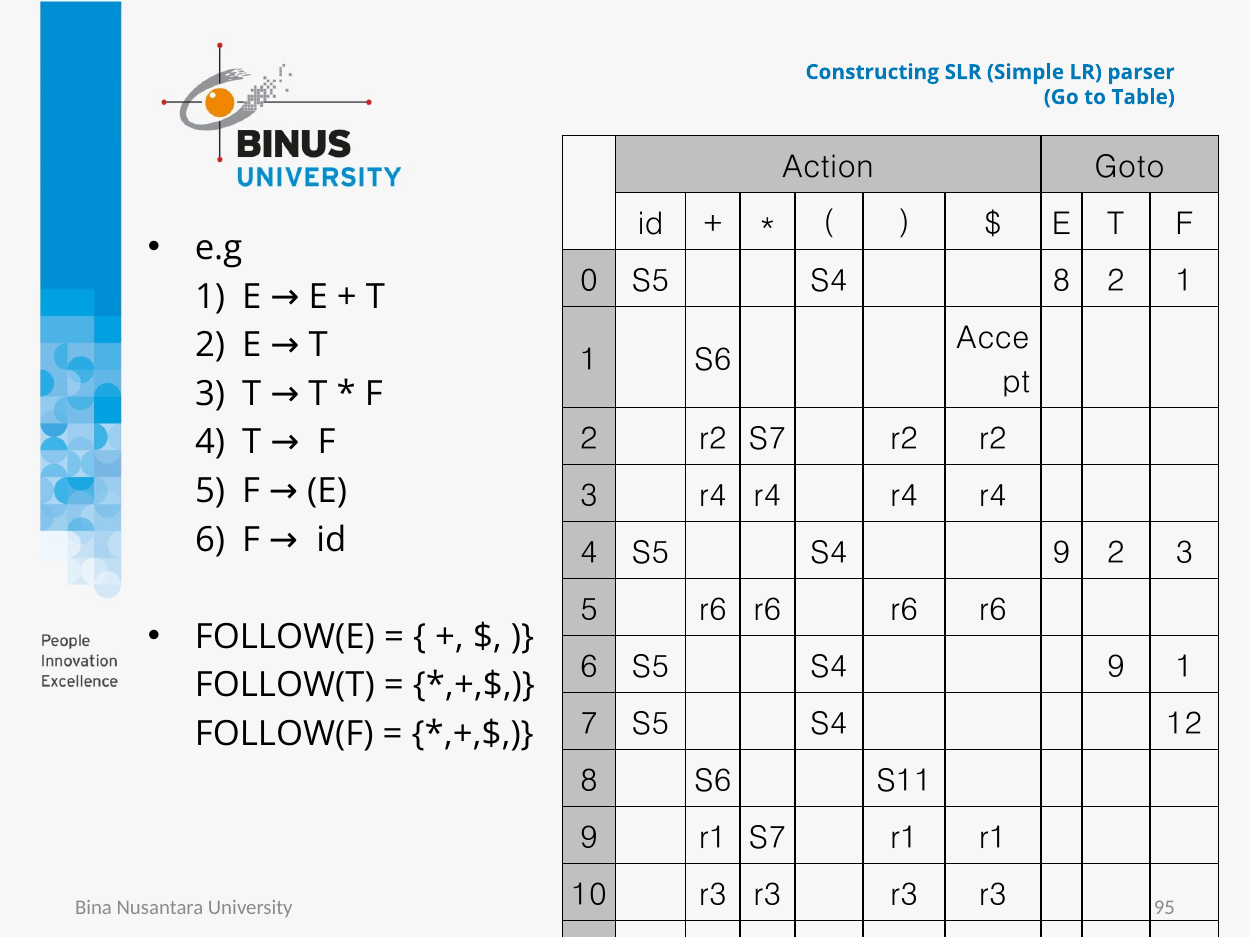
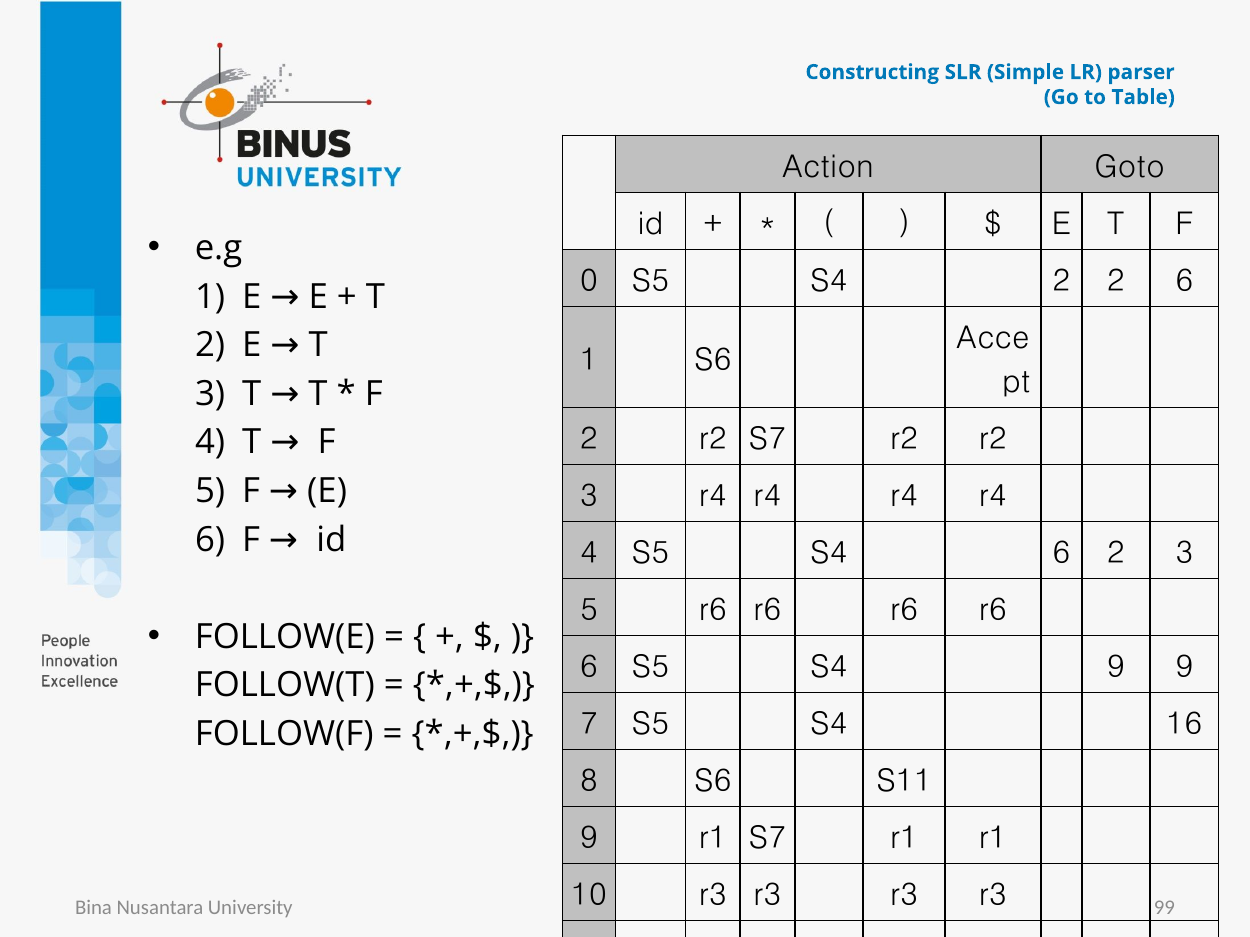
S4 8: 8 -> 2
2 1: 1 -> 6
4 S5 S4 9: 9 -> 6
9 1: 1 -> 9
12: 12 -> 16
95: 95 -> 99
